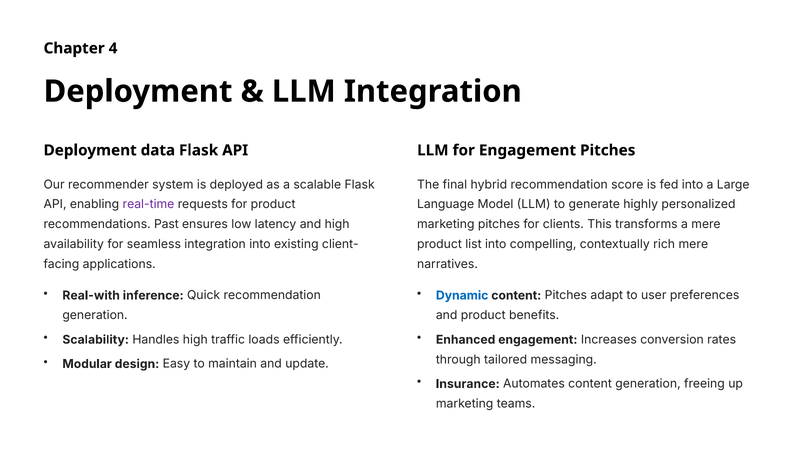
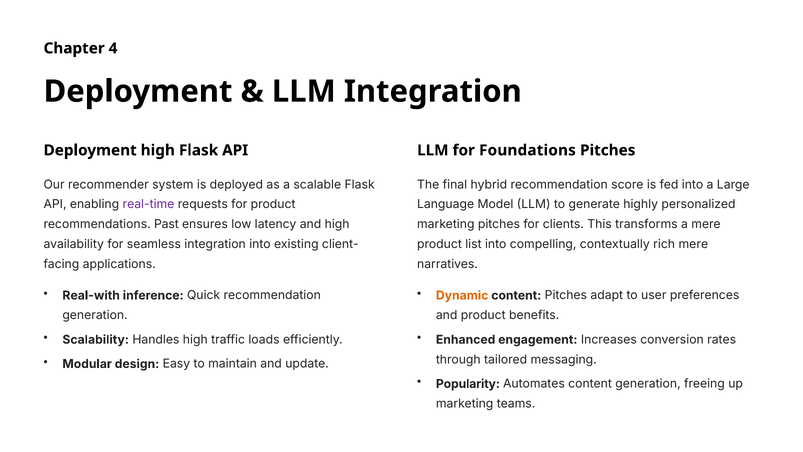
Deployment data: data -> high
for Engagement: Engagement -> Foundations
Dynamic colour: blue -> orange
Insurance: Insurance -> Popularity
